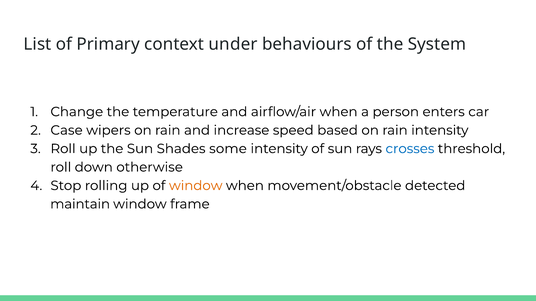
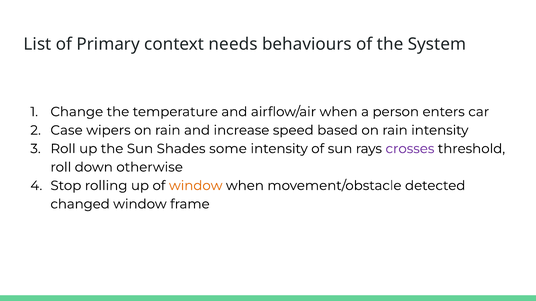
under: under -> needs
crosses colour: blue -> purple
maintain: maintain -> changed
